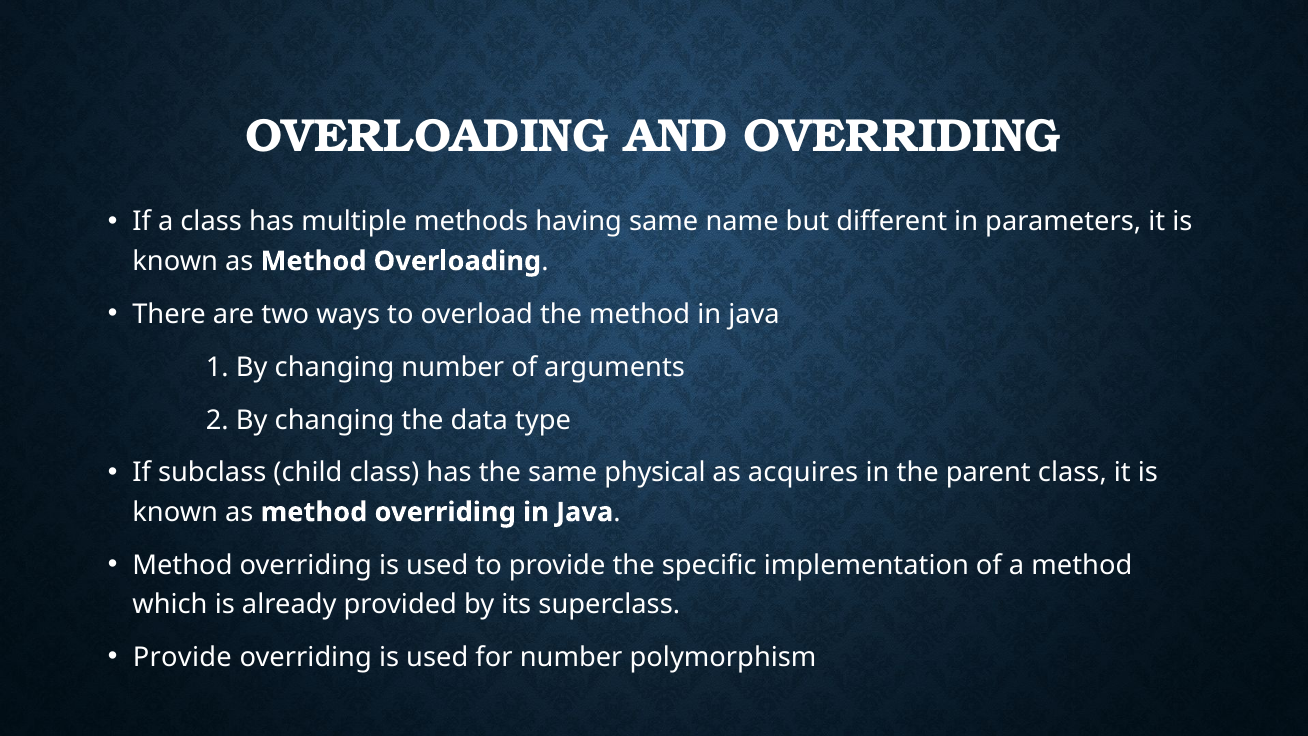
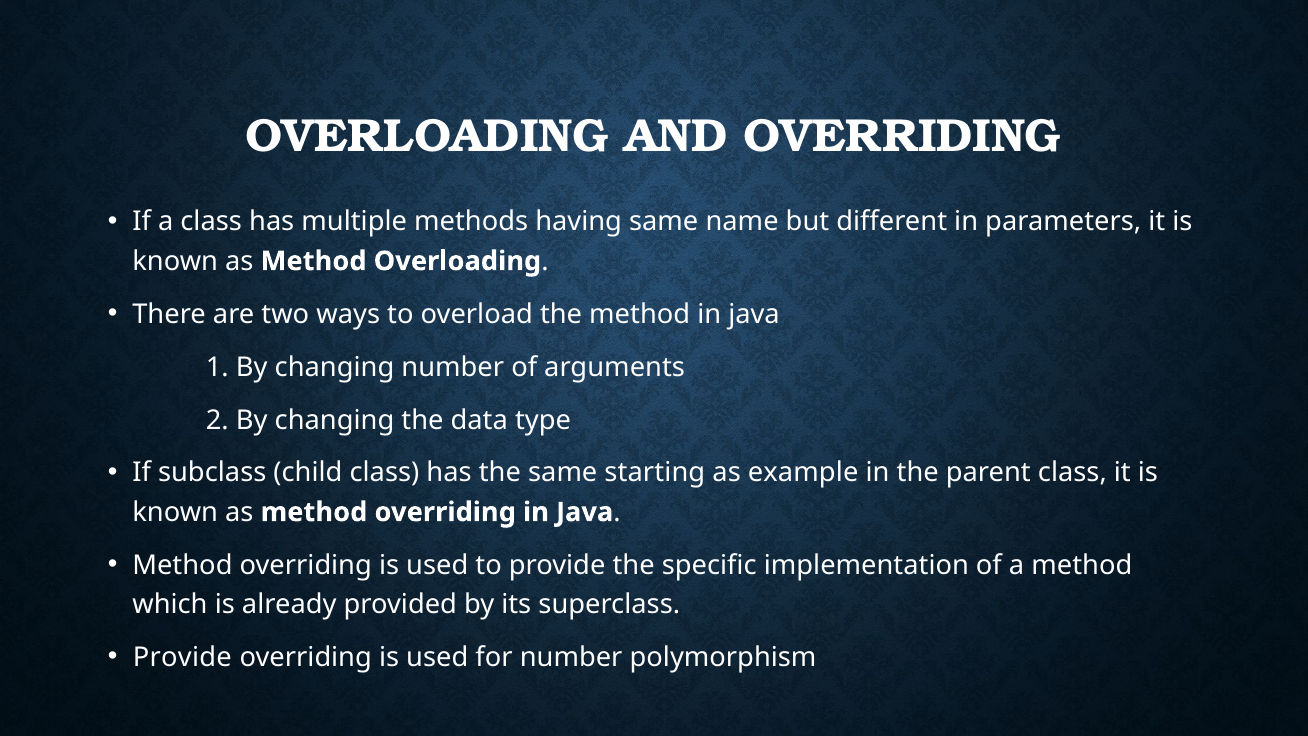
physical: physical -> starting
acquires: acquires -> example
